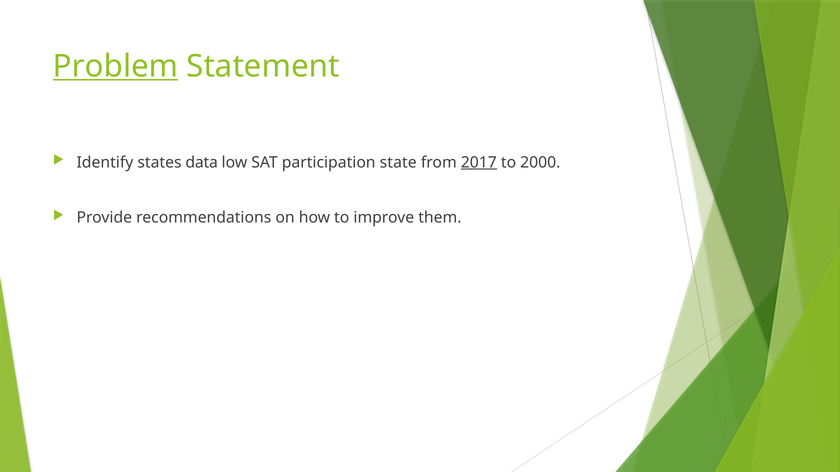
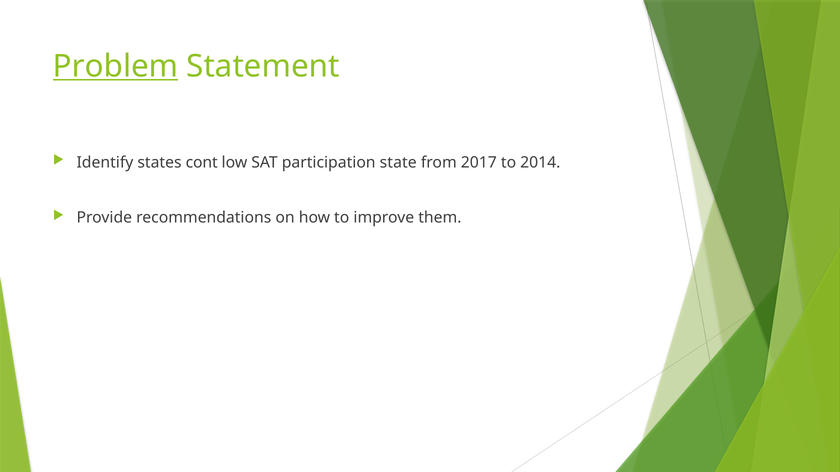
data: data -> cont
2017 underline: present -> none
2000: 2000 -> 2014
